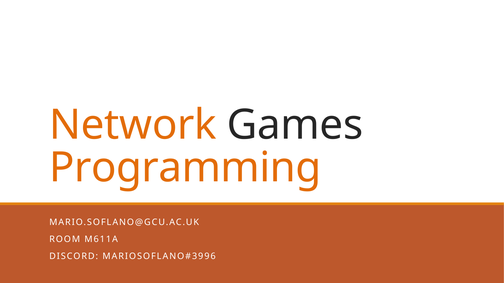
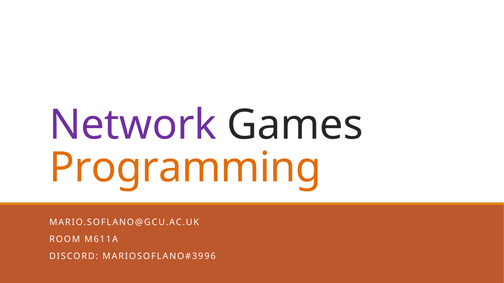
Network colour: orange -> purple
